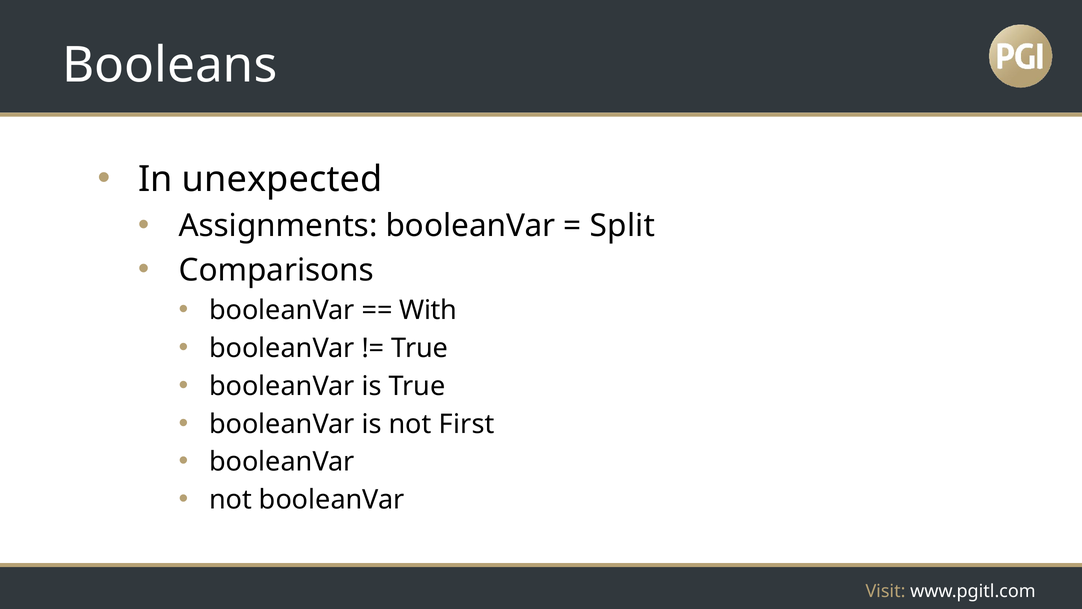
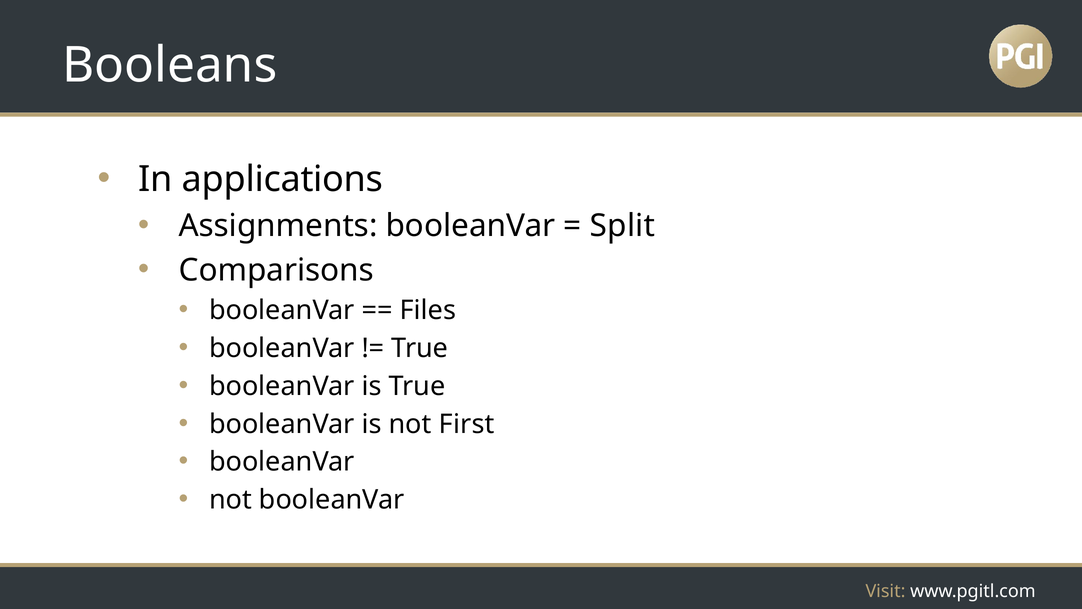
unexpected: unexpected -> applications
With: With -> Files
